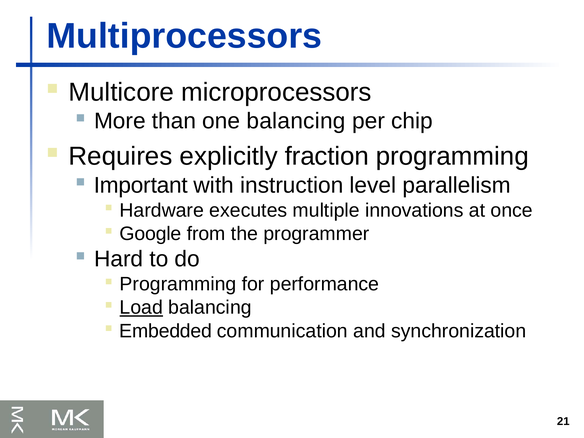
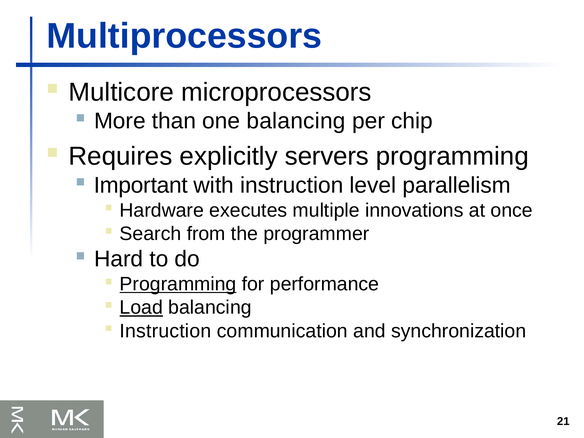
fraction: fraction -> servers
Google: Google -> Search
Programming at (178, 284) underline: none -> present
Embedded at (166, 331): Embedded -> Instruction
